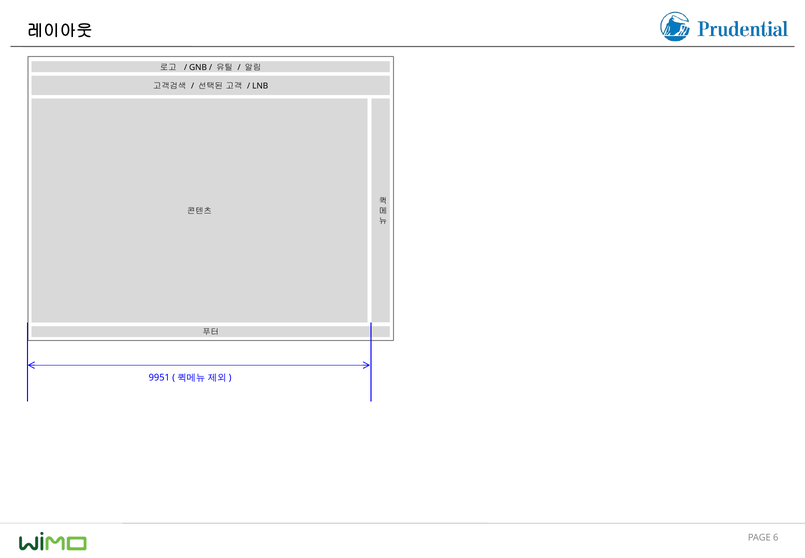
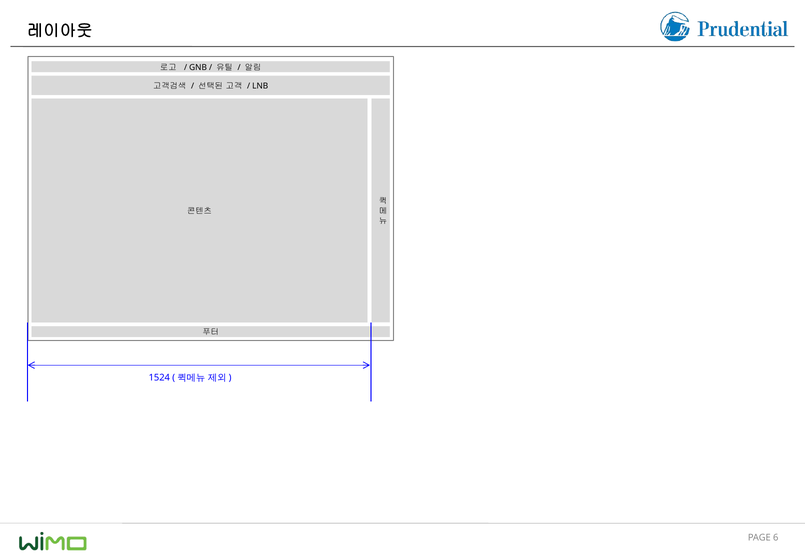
9951: 9951 -> 1524
